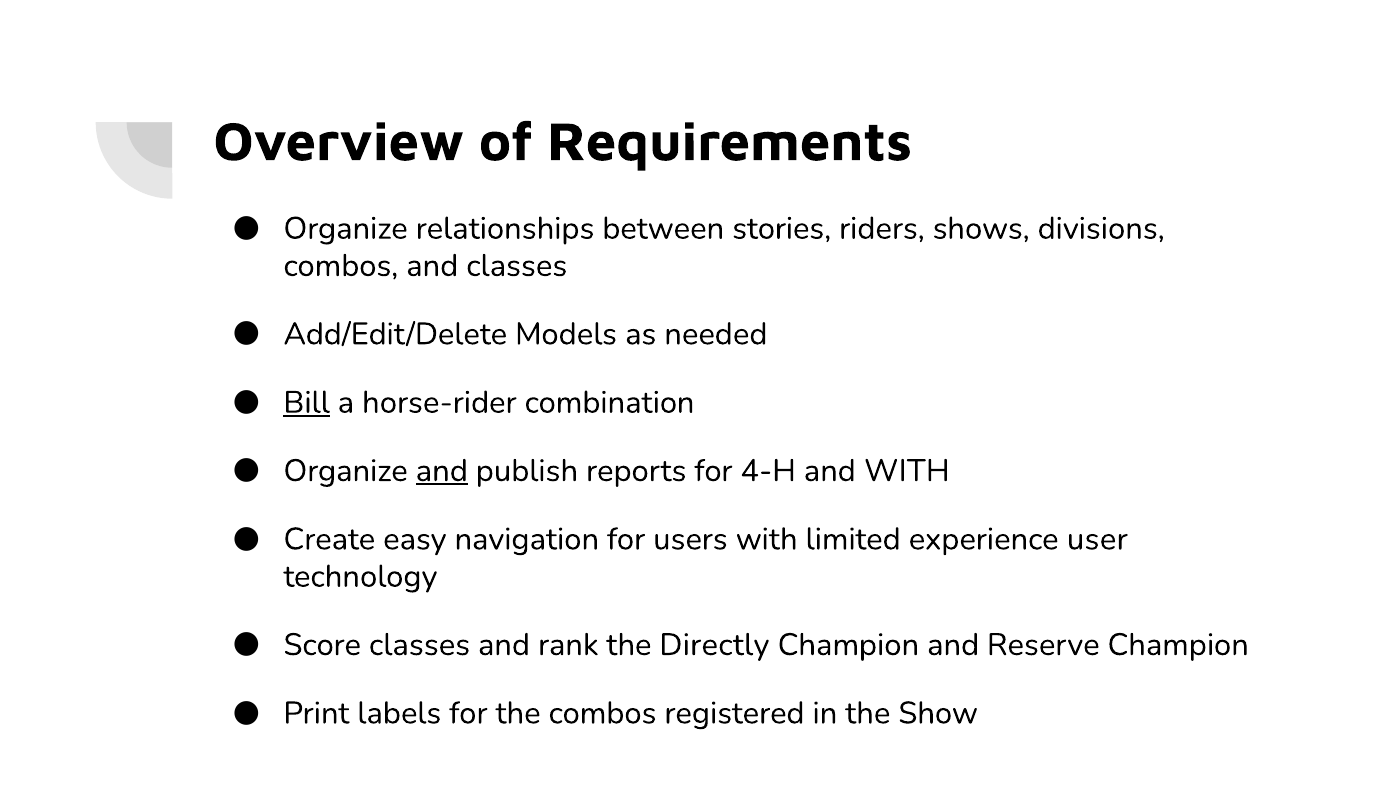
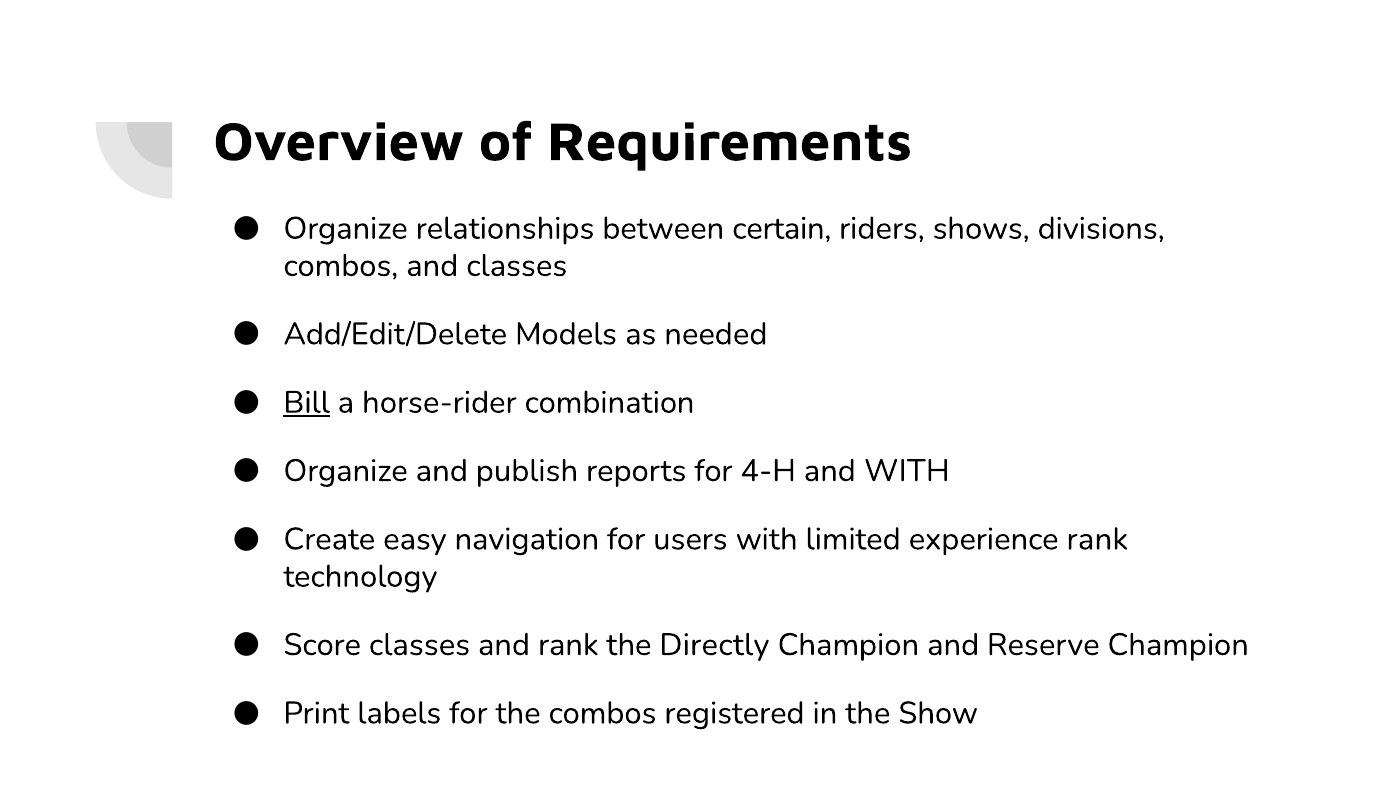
stories: stories -> certain
and at (442, 471) underline: present -> none
experience user: user -> rank
